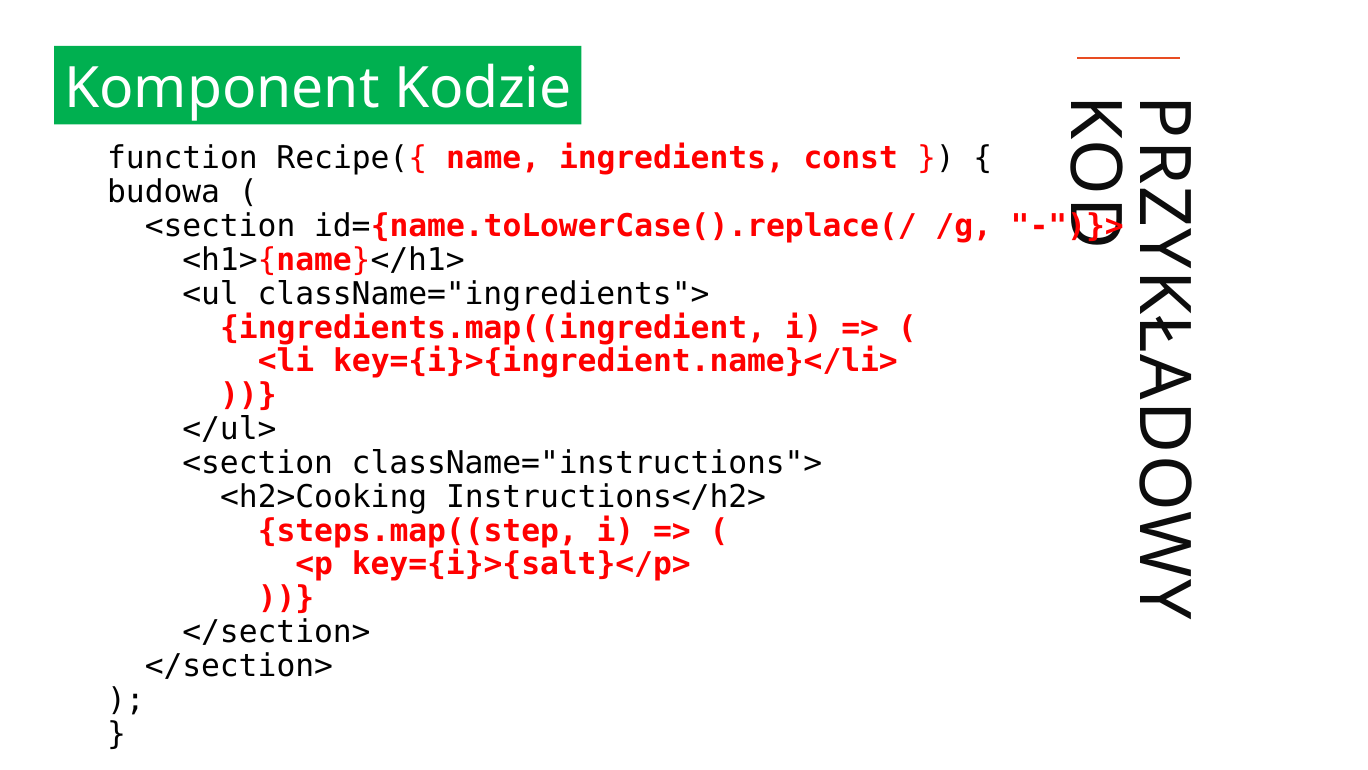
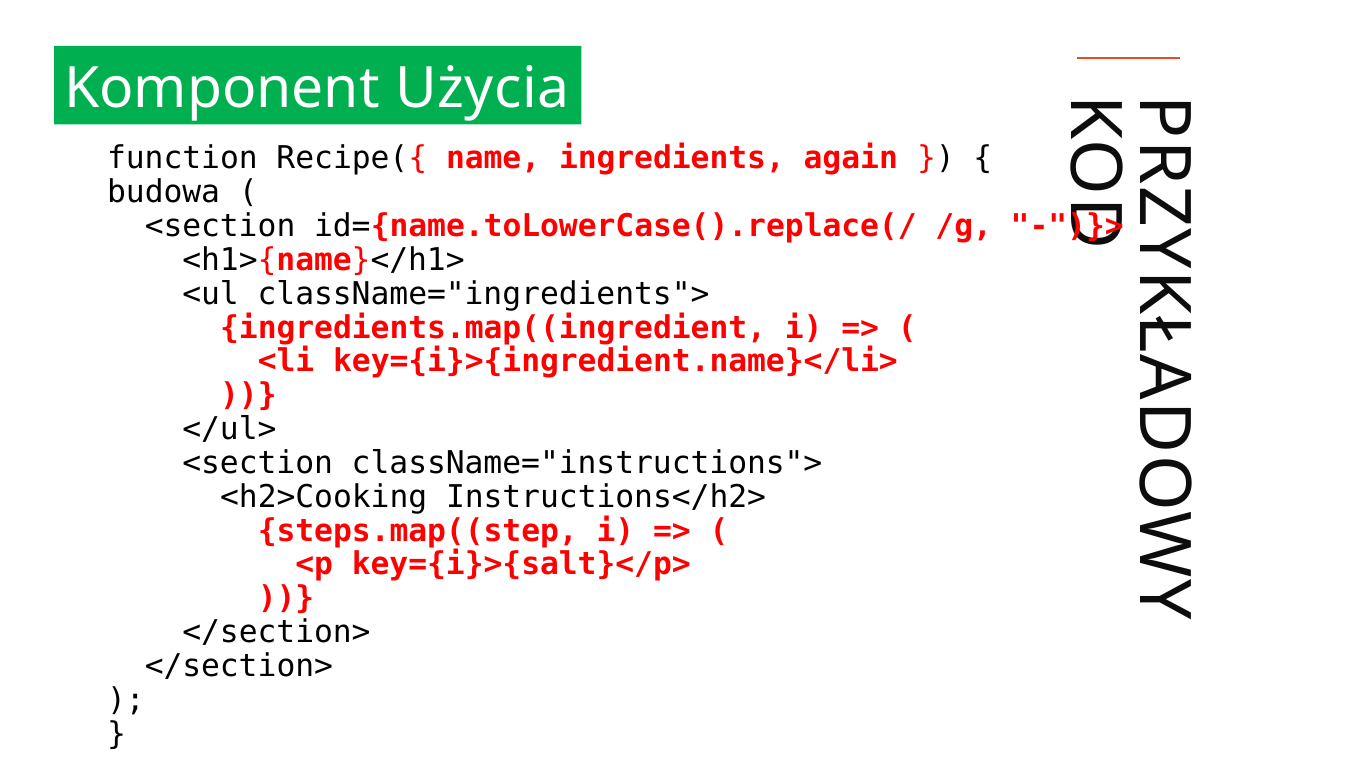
Kodzie: Kodzie -> Użycia
const: const -> again
